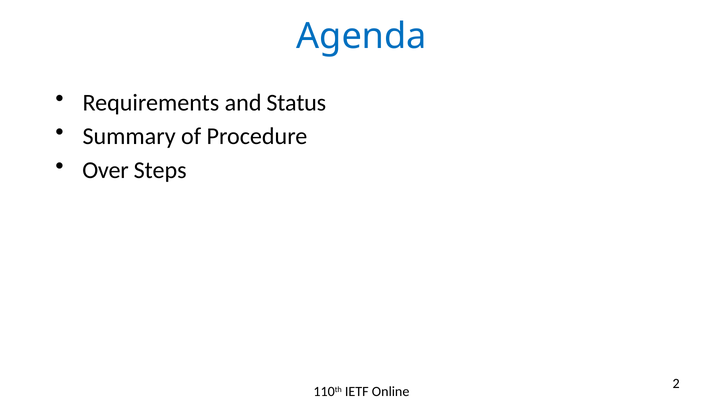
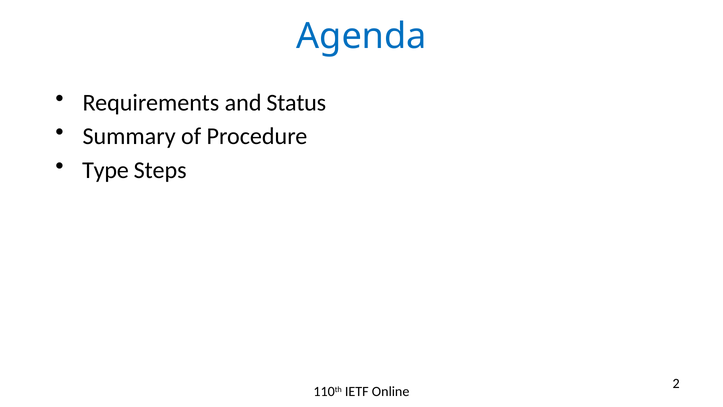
Over: Over -> Type
